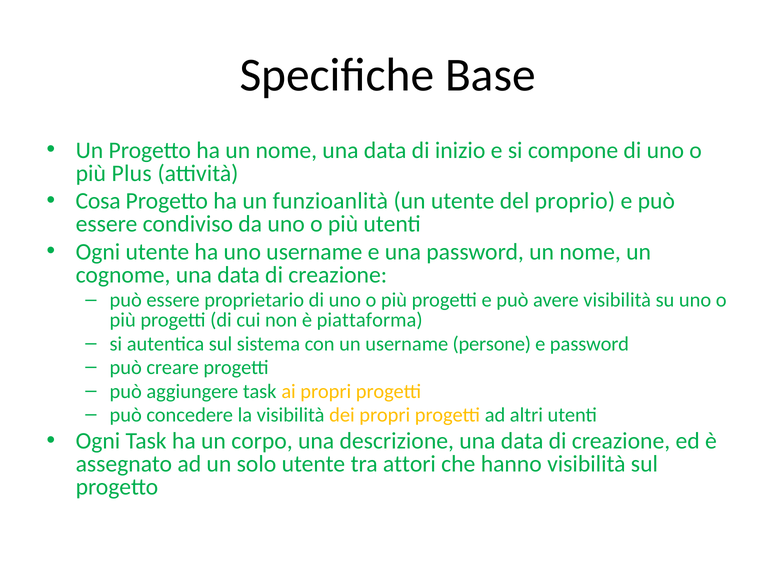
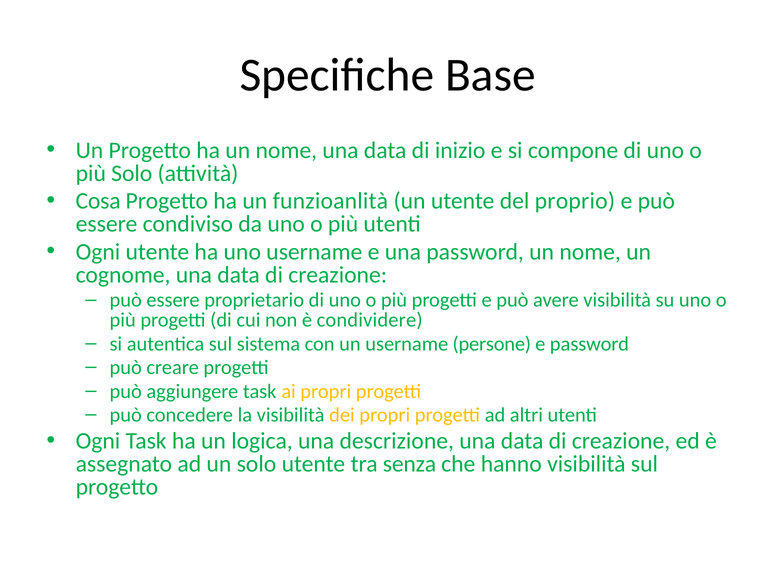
più Plus: Plus -> Solo
piattaforma: piattaforma -> condividere
corpo: corpo -> logica
attori: attori -> senza
